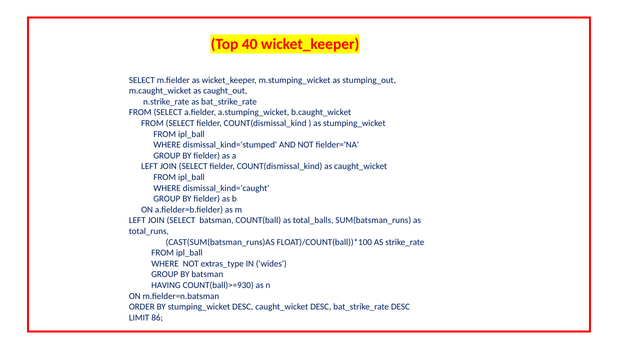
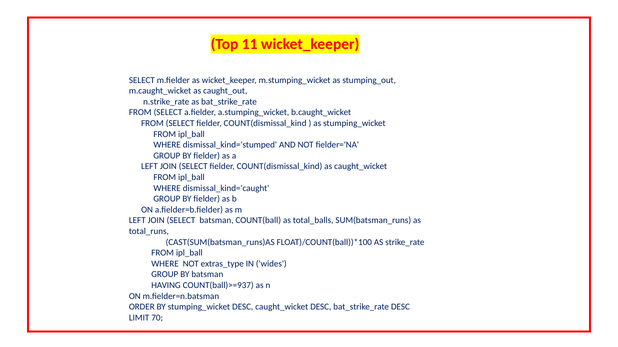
40: 40 -> 11
COUNT(ball)>=930: COUNT(ball)>=930 -> COUNT(ball)>=937
86: 86 -> 70
